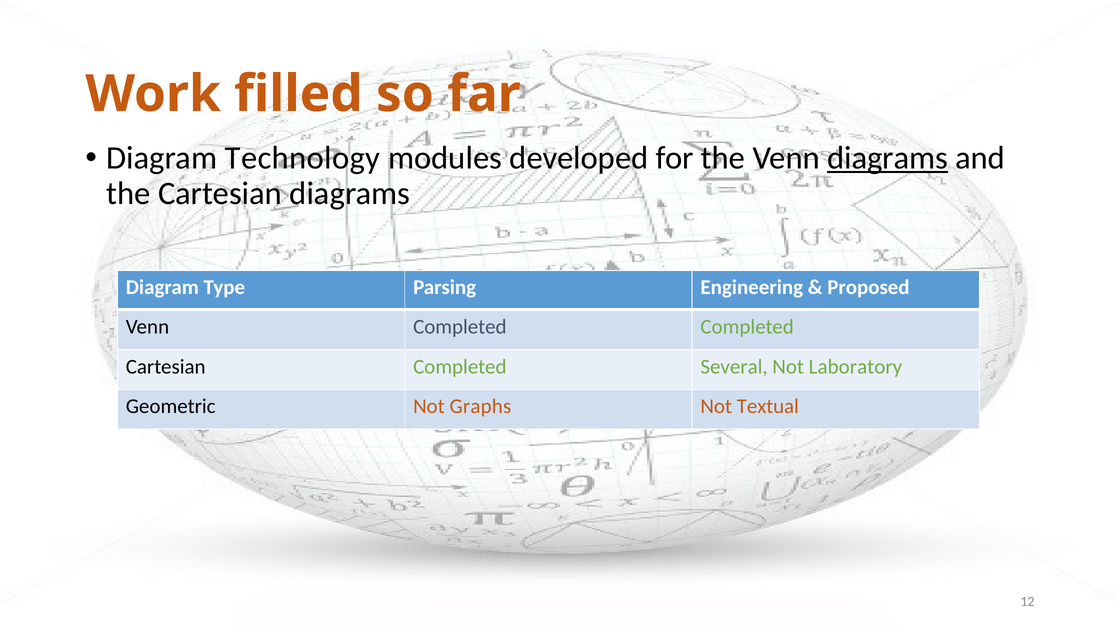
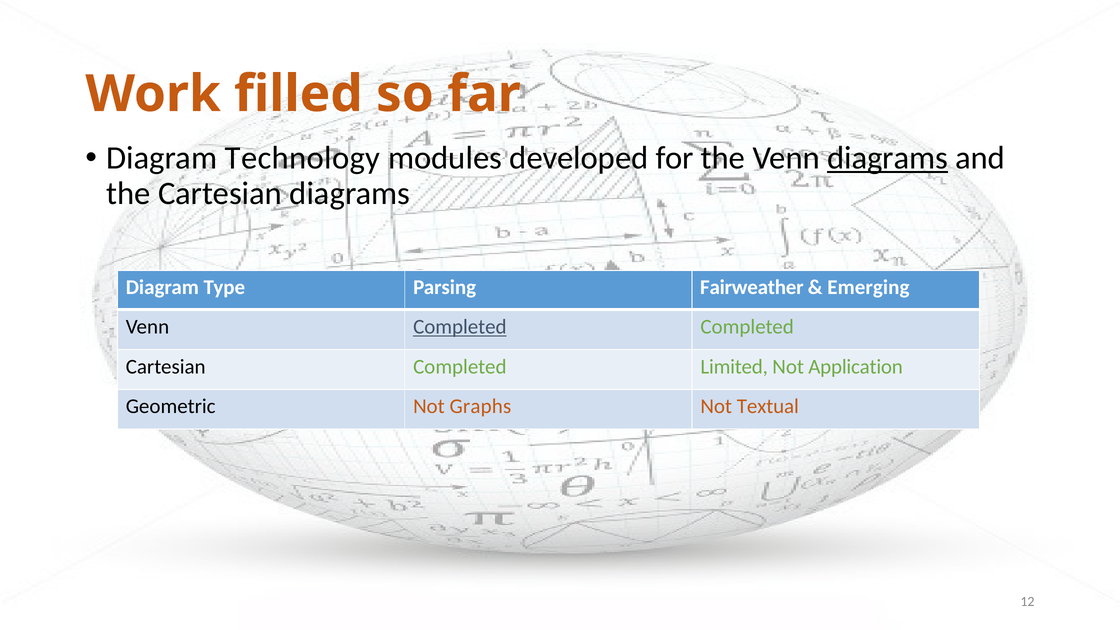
Engineering: Engineering -> Fairweather
Proposed: Proposed -> Emerging
Completed at (460, 327) underline: none -> present
Several: Several -> Limited
Laboratory: Laboratory -> Application
